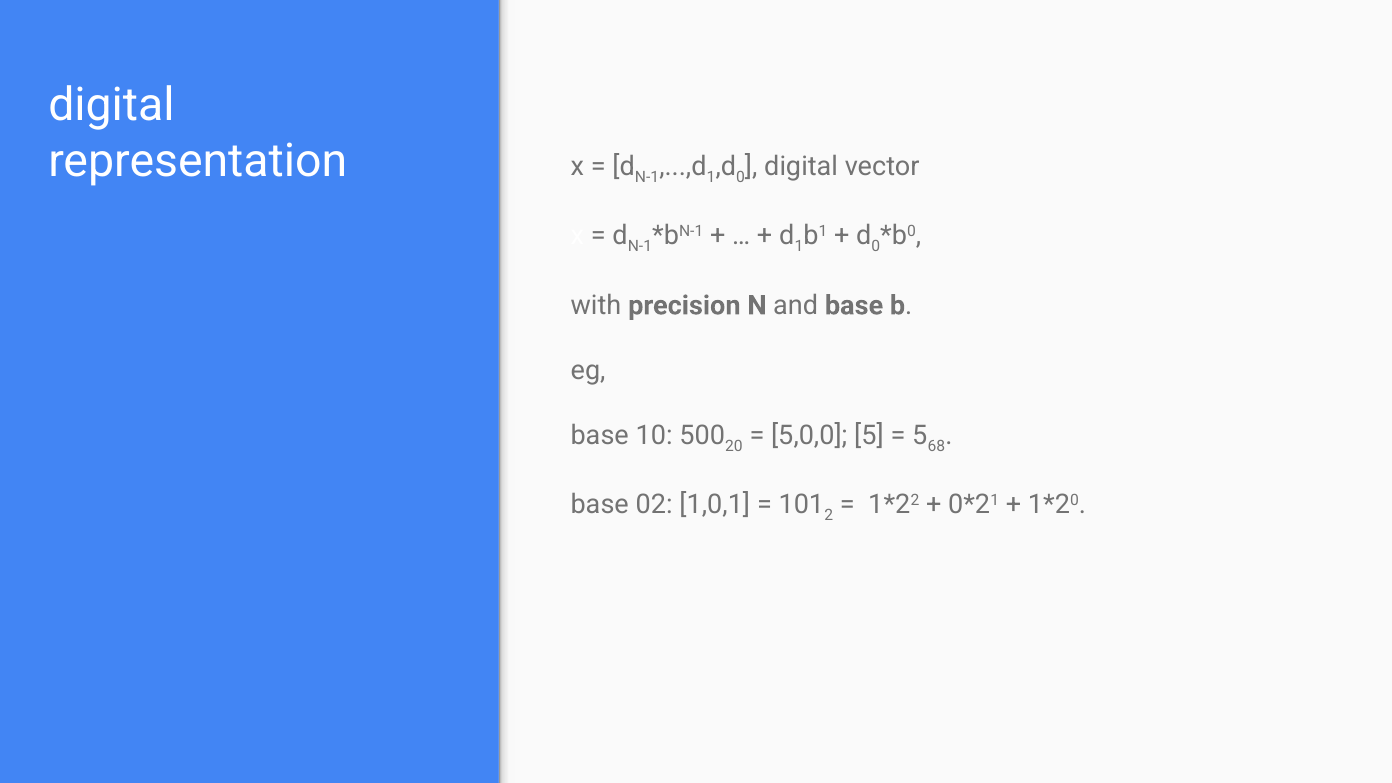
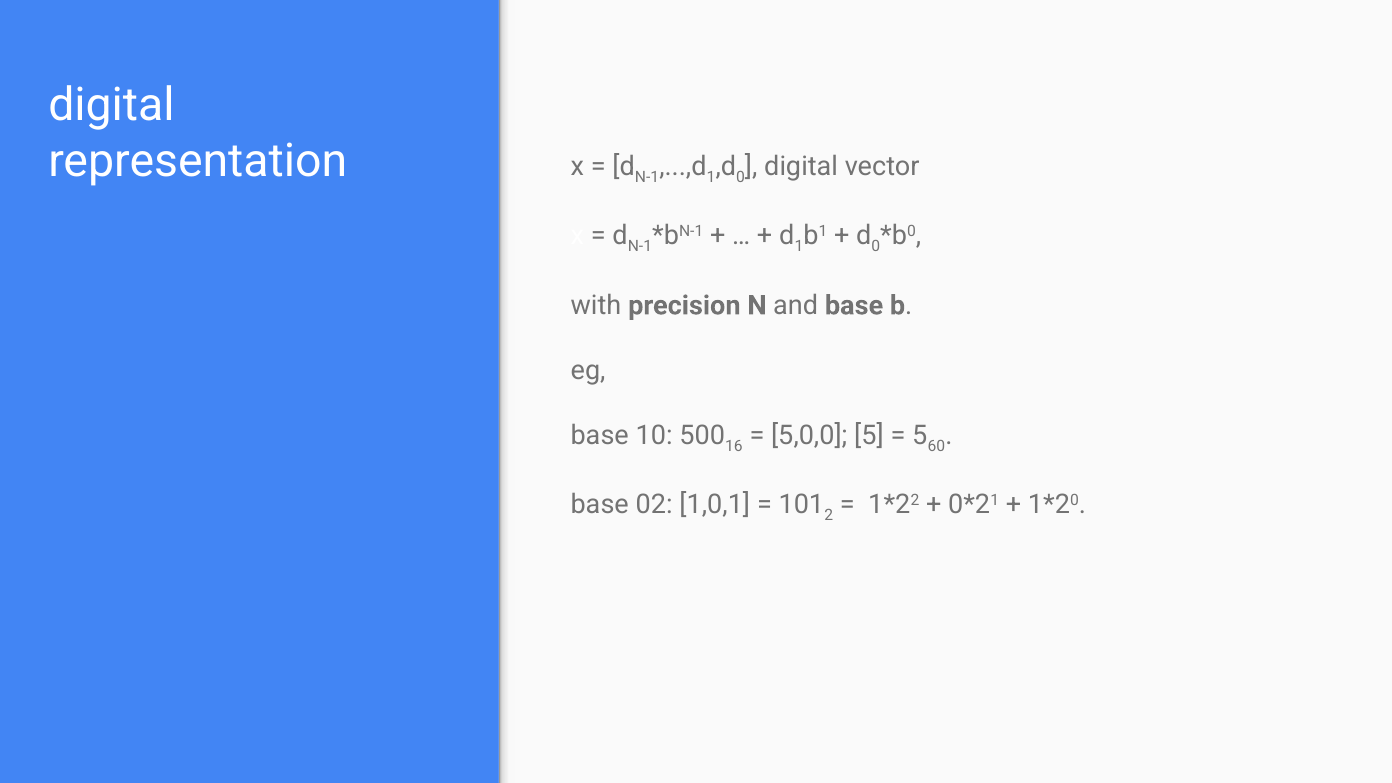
20: 20 -> 16
68: 68 -> 60
